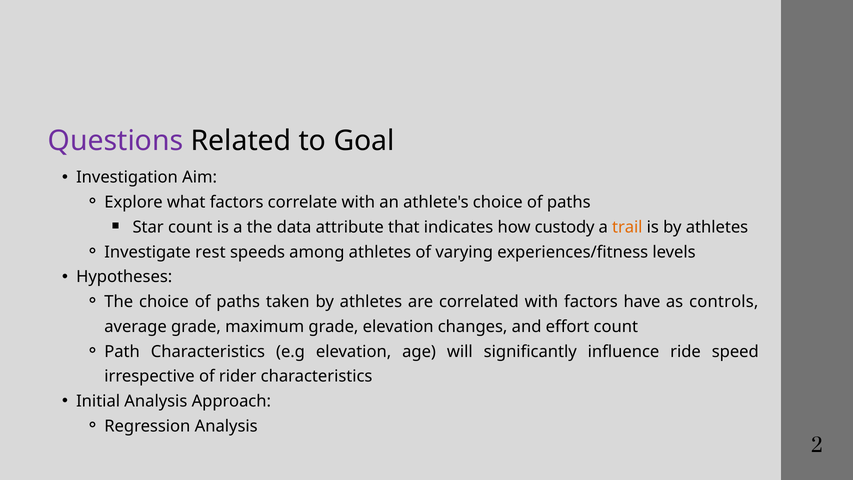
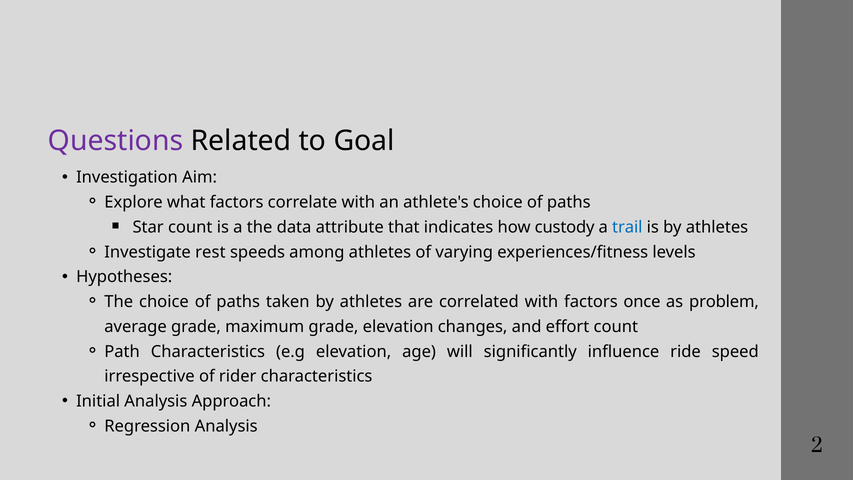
trail colour: orange -> blue
have: have -> once
controls: controls -> problem
